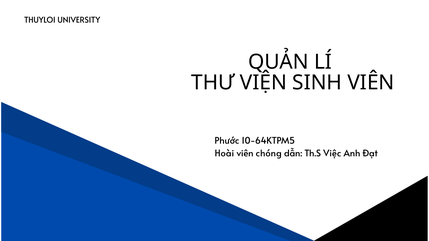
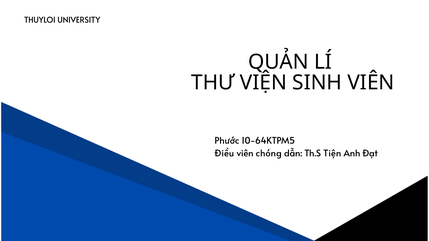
Hoài: Hoài -> Điều
Việc: Việc -> Tiện
